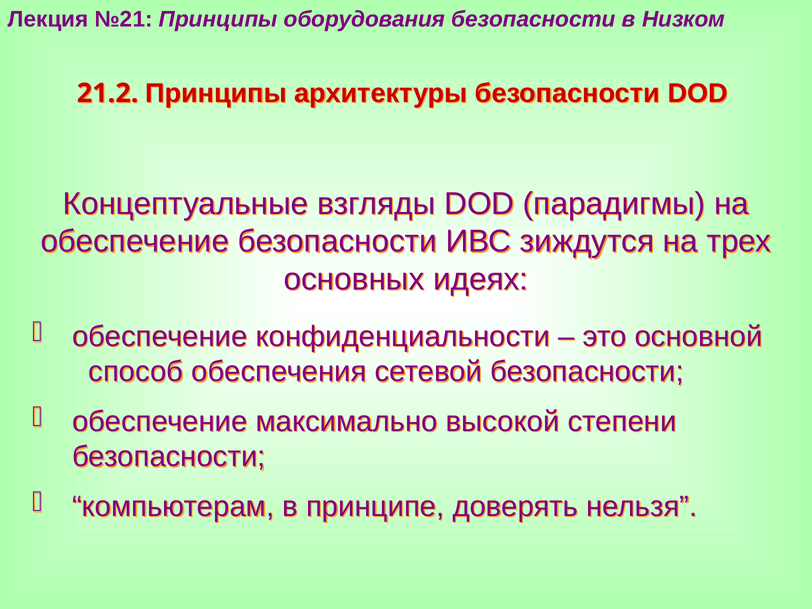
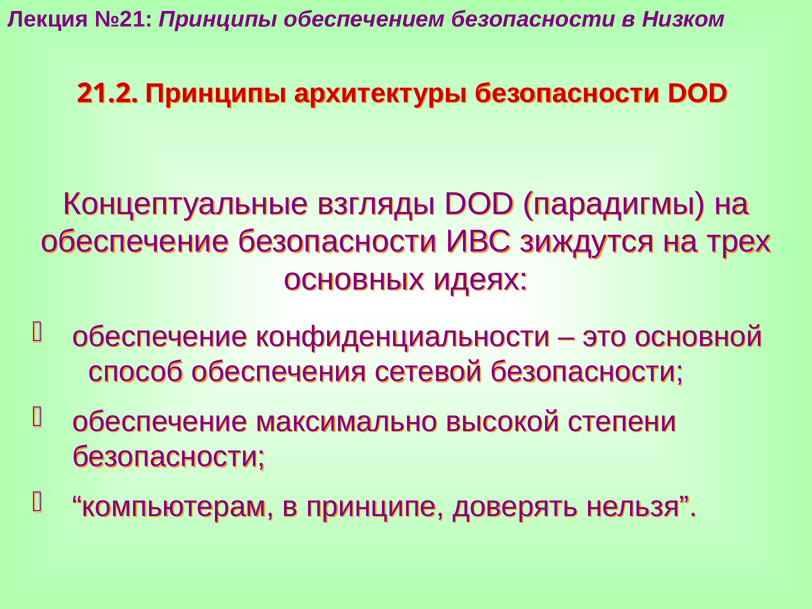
оборудования: оборудования -> обеспечением
